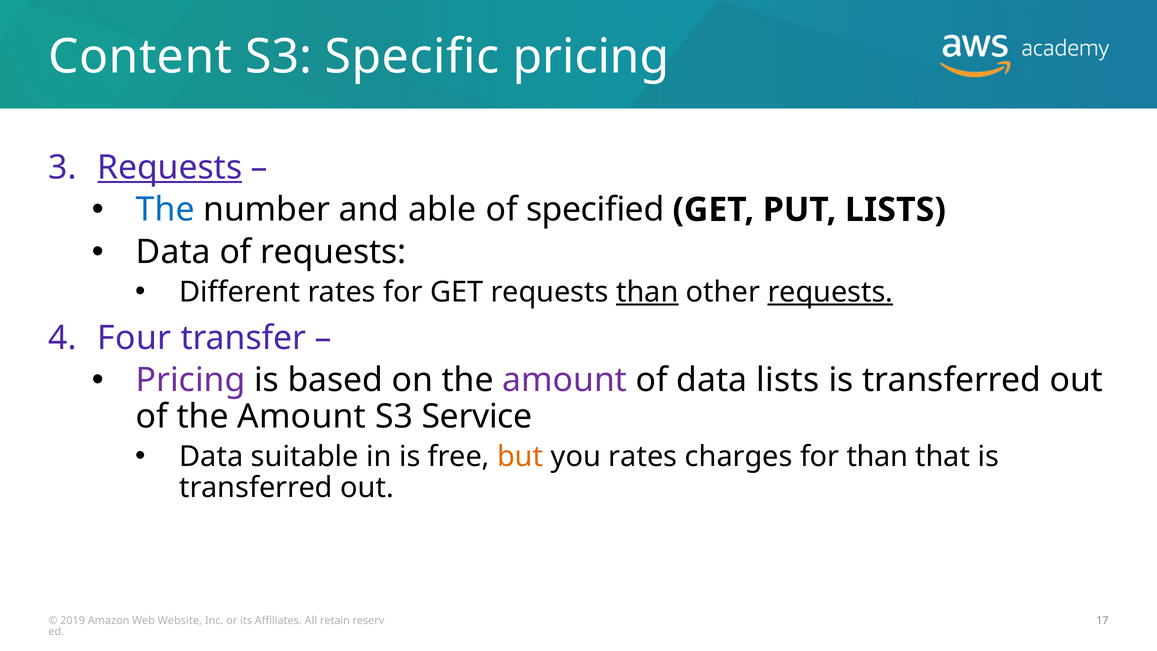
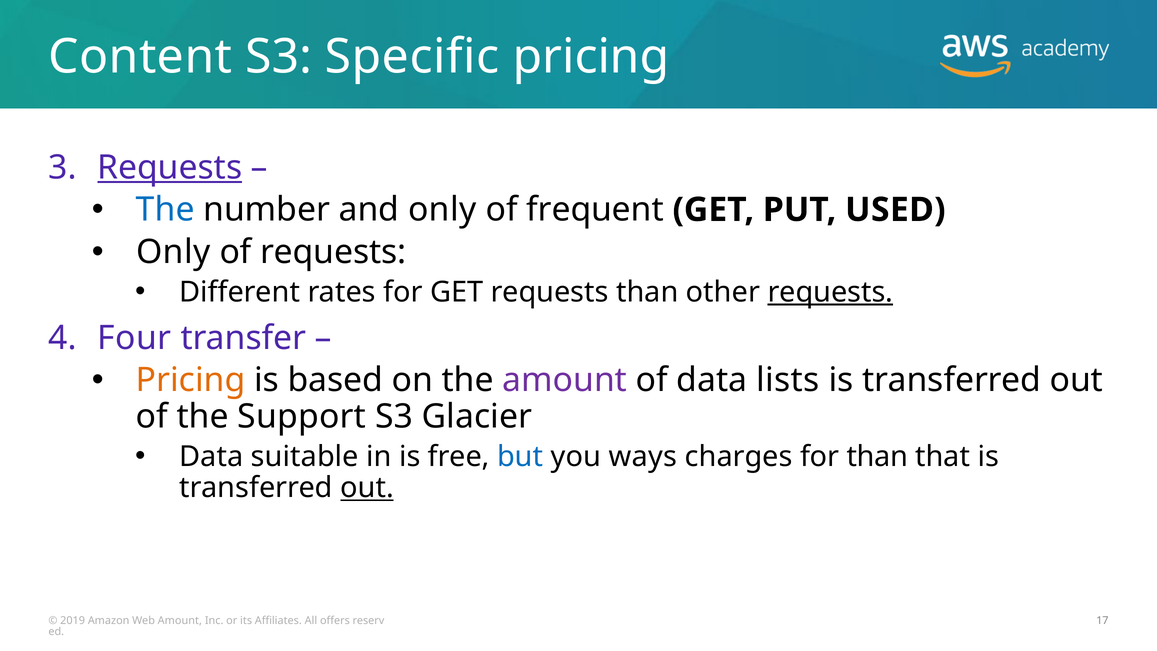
and able: able -> only
specified: specified -> frequent
PUT LISTS: LISTS -> USED
Data at (173, 252): Data -> Only
than at (647, 292) underline: present -> none
Pricing at (191, 380) colour: purple -> orange
of the Amount: Amount -> Support
Service: Service -> Glacier
but colour: orange -> blue
you rates: rates -> ways
out at (367, 488) underline: none -> present
Web Website: Website -> Amount
retain: retain -> offers
